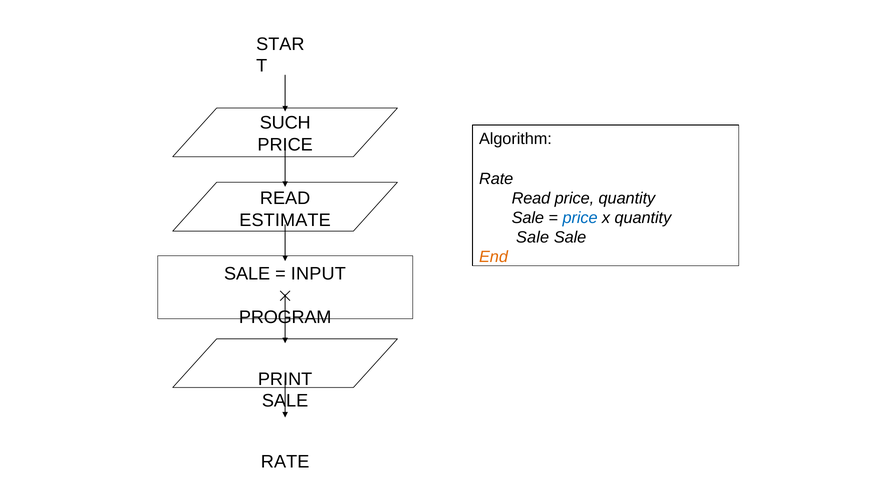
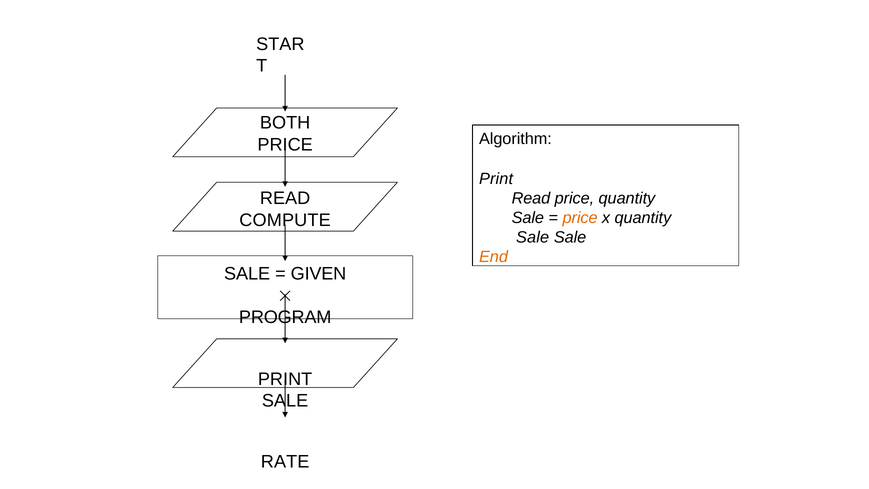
SUCH: SUCH -> BOTH
Rate at (496, 179): Rate -> Print
price at (580, 218) colour: blue -> orange
ESTIMATE: ESTIMATE -> COMPUTE
INPUT: INPUT -> GIVEN
